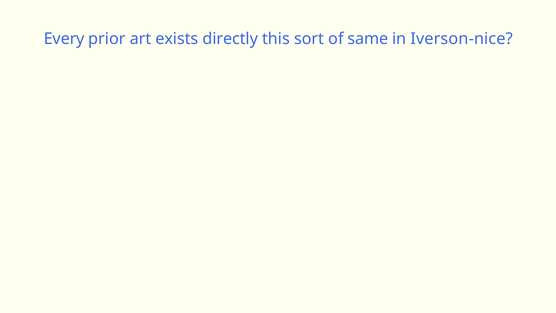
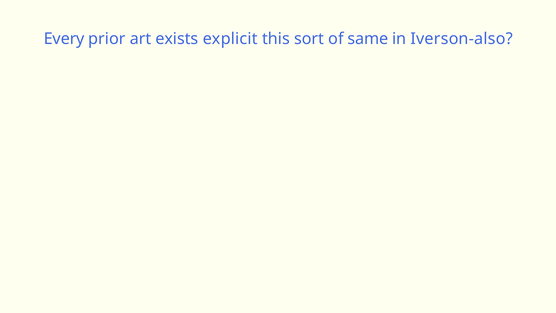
directly: directly -> explicit
Iverson-nice: Iverson-nice -> Iverson-also
